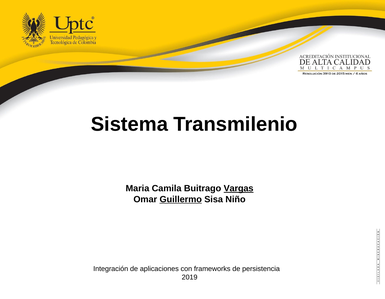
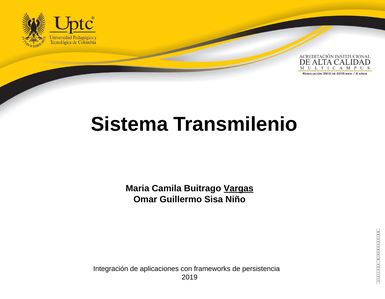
Guillermo underline: present -> none
